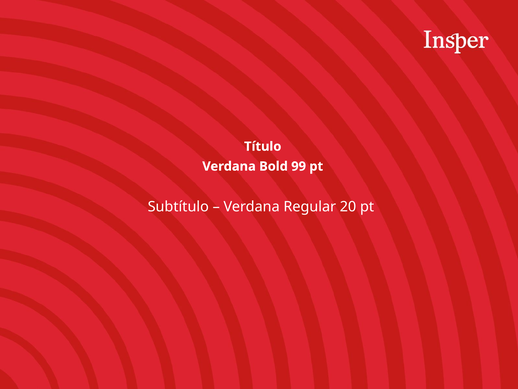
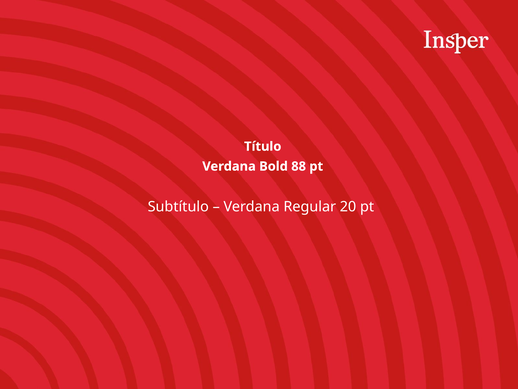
99: 99 -> 88
